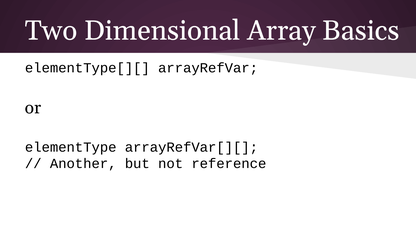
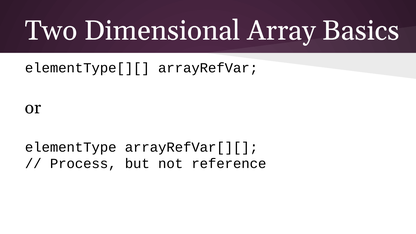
Another: Another -> Process
